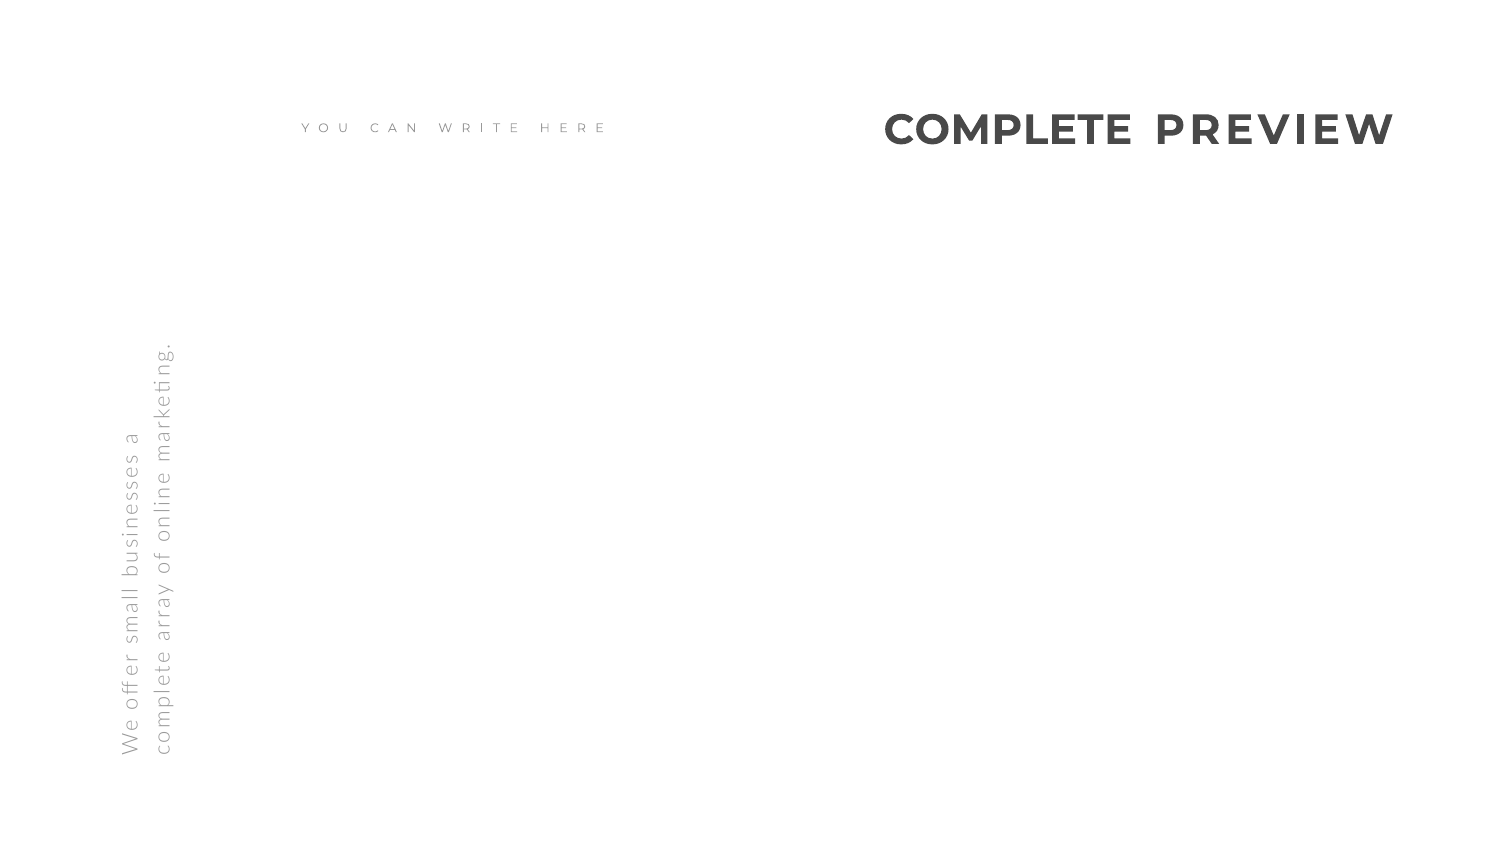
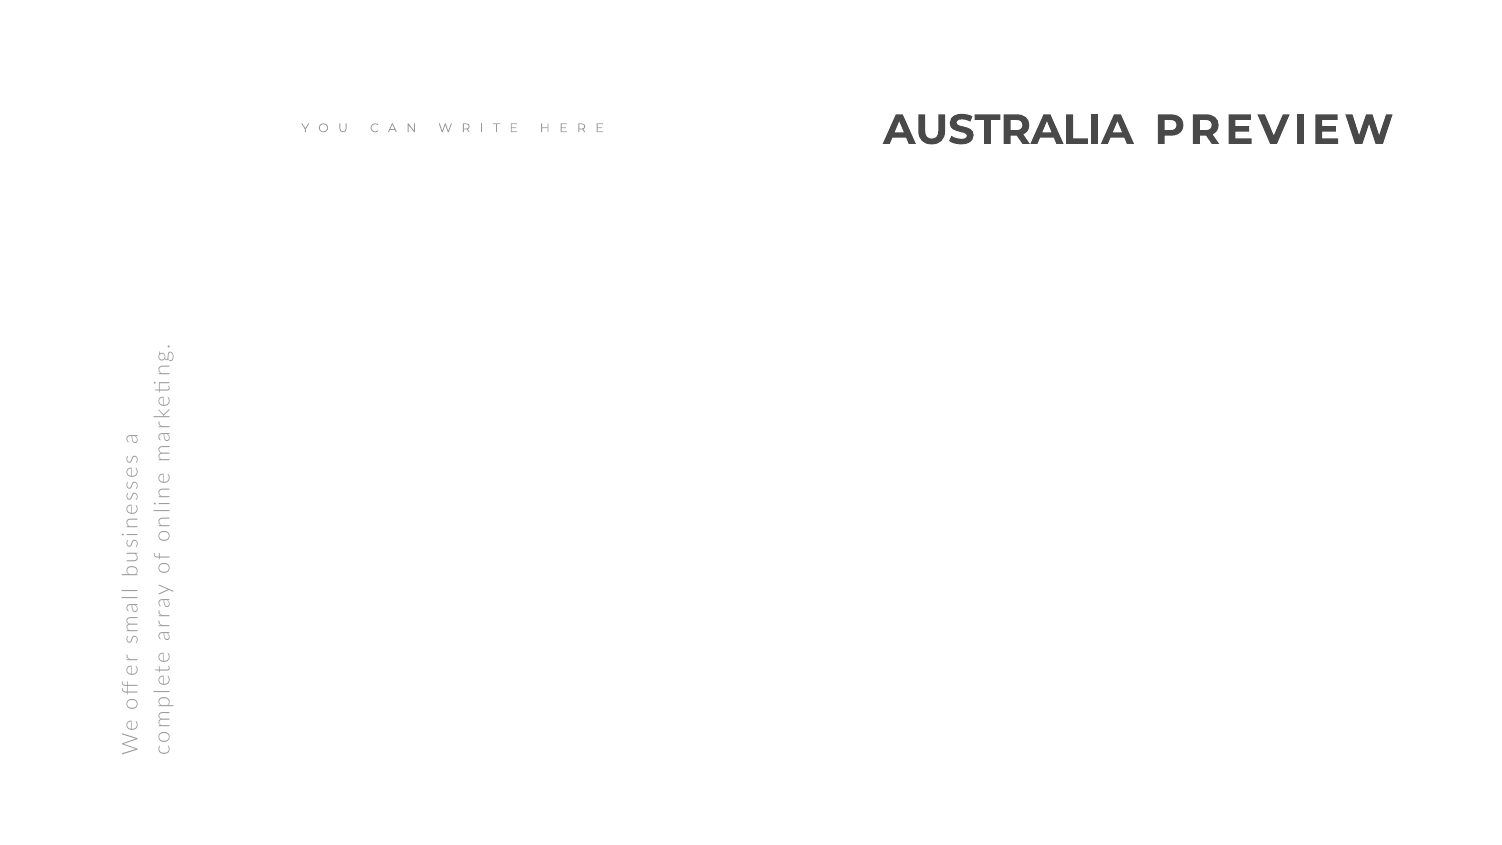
COMPLETE: COMPLETE -> AUSTRALIA
